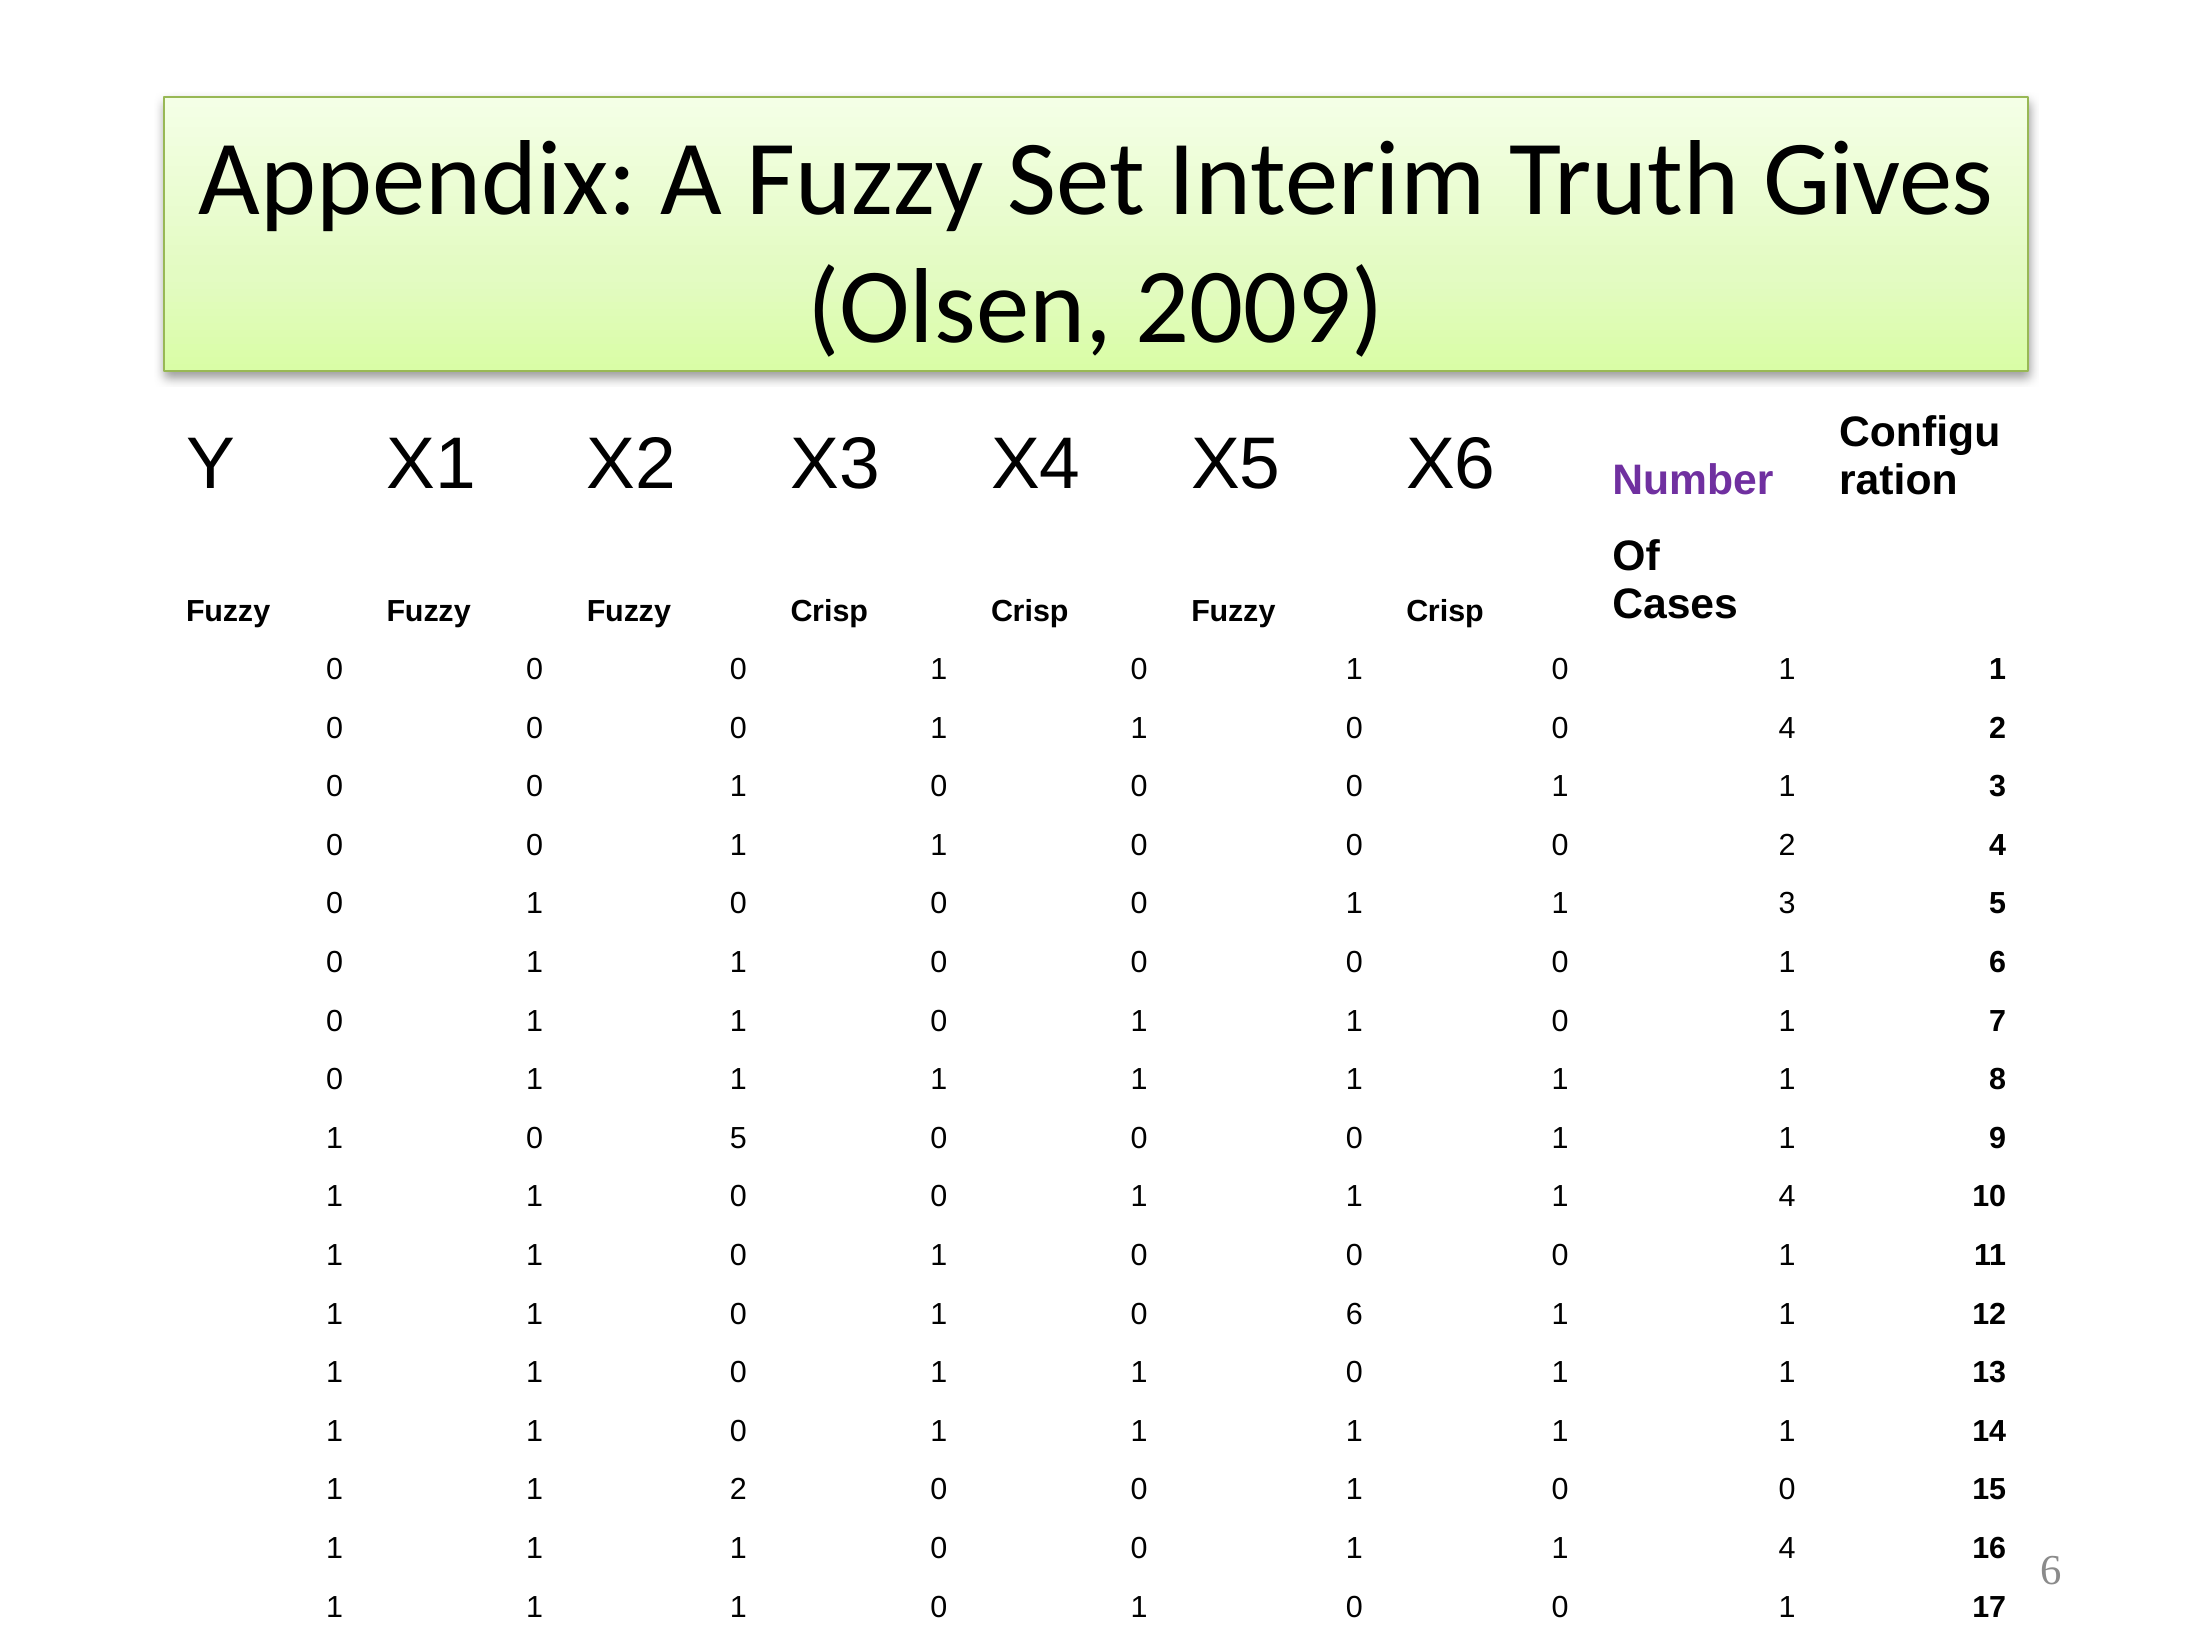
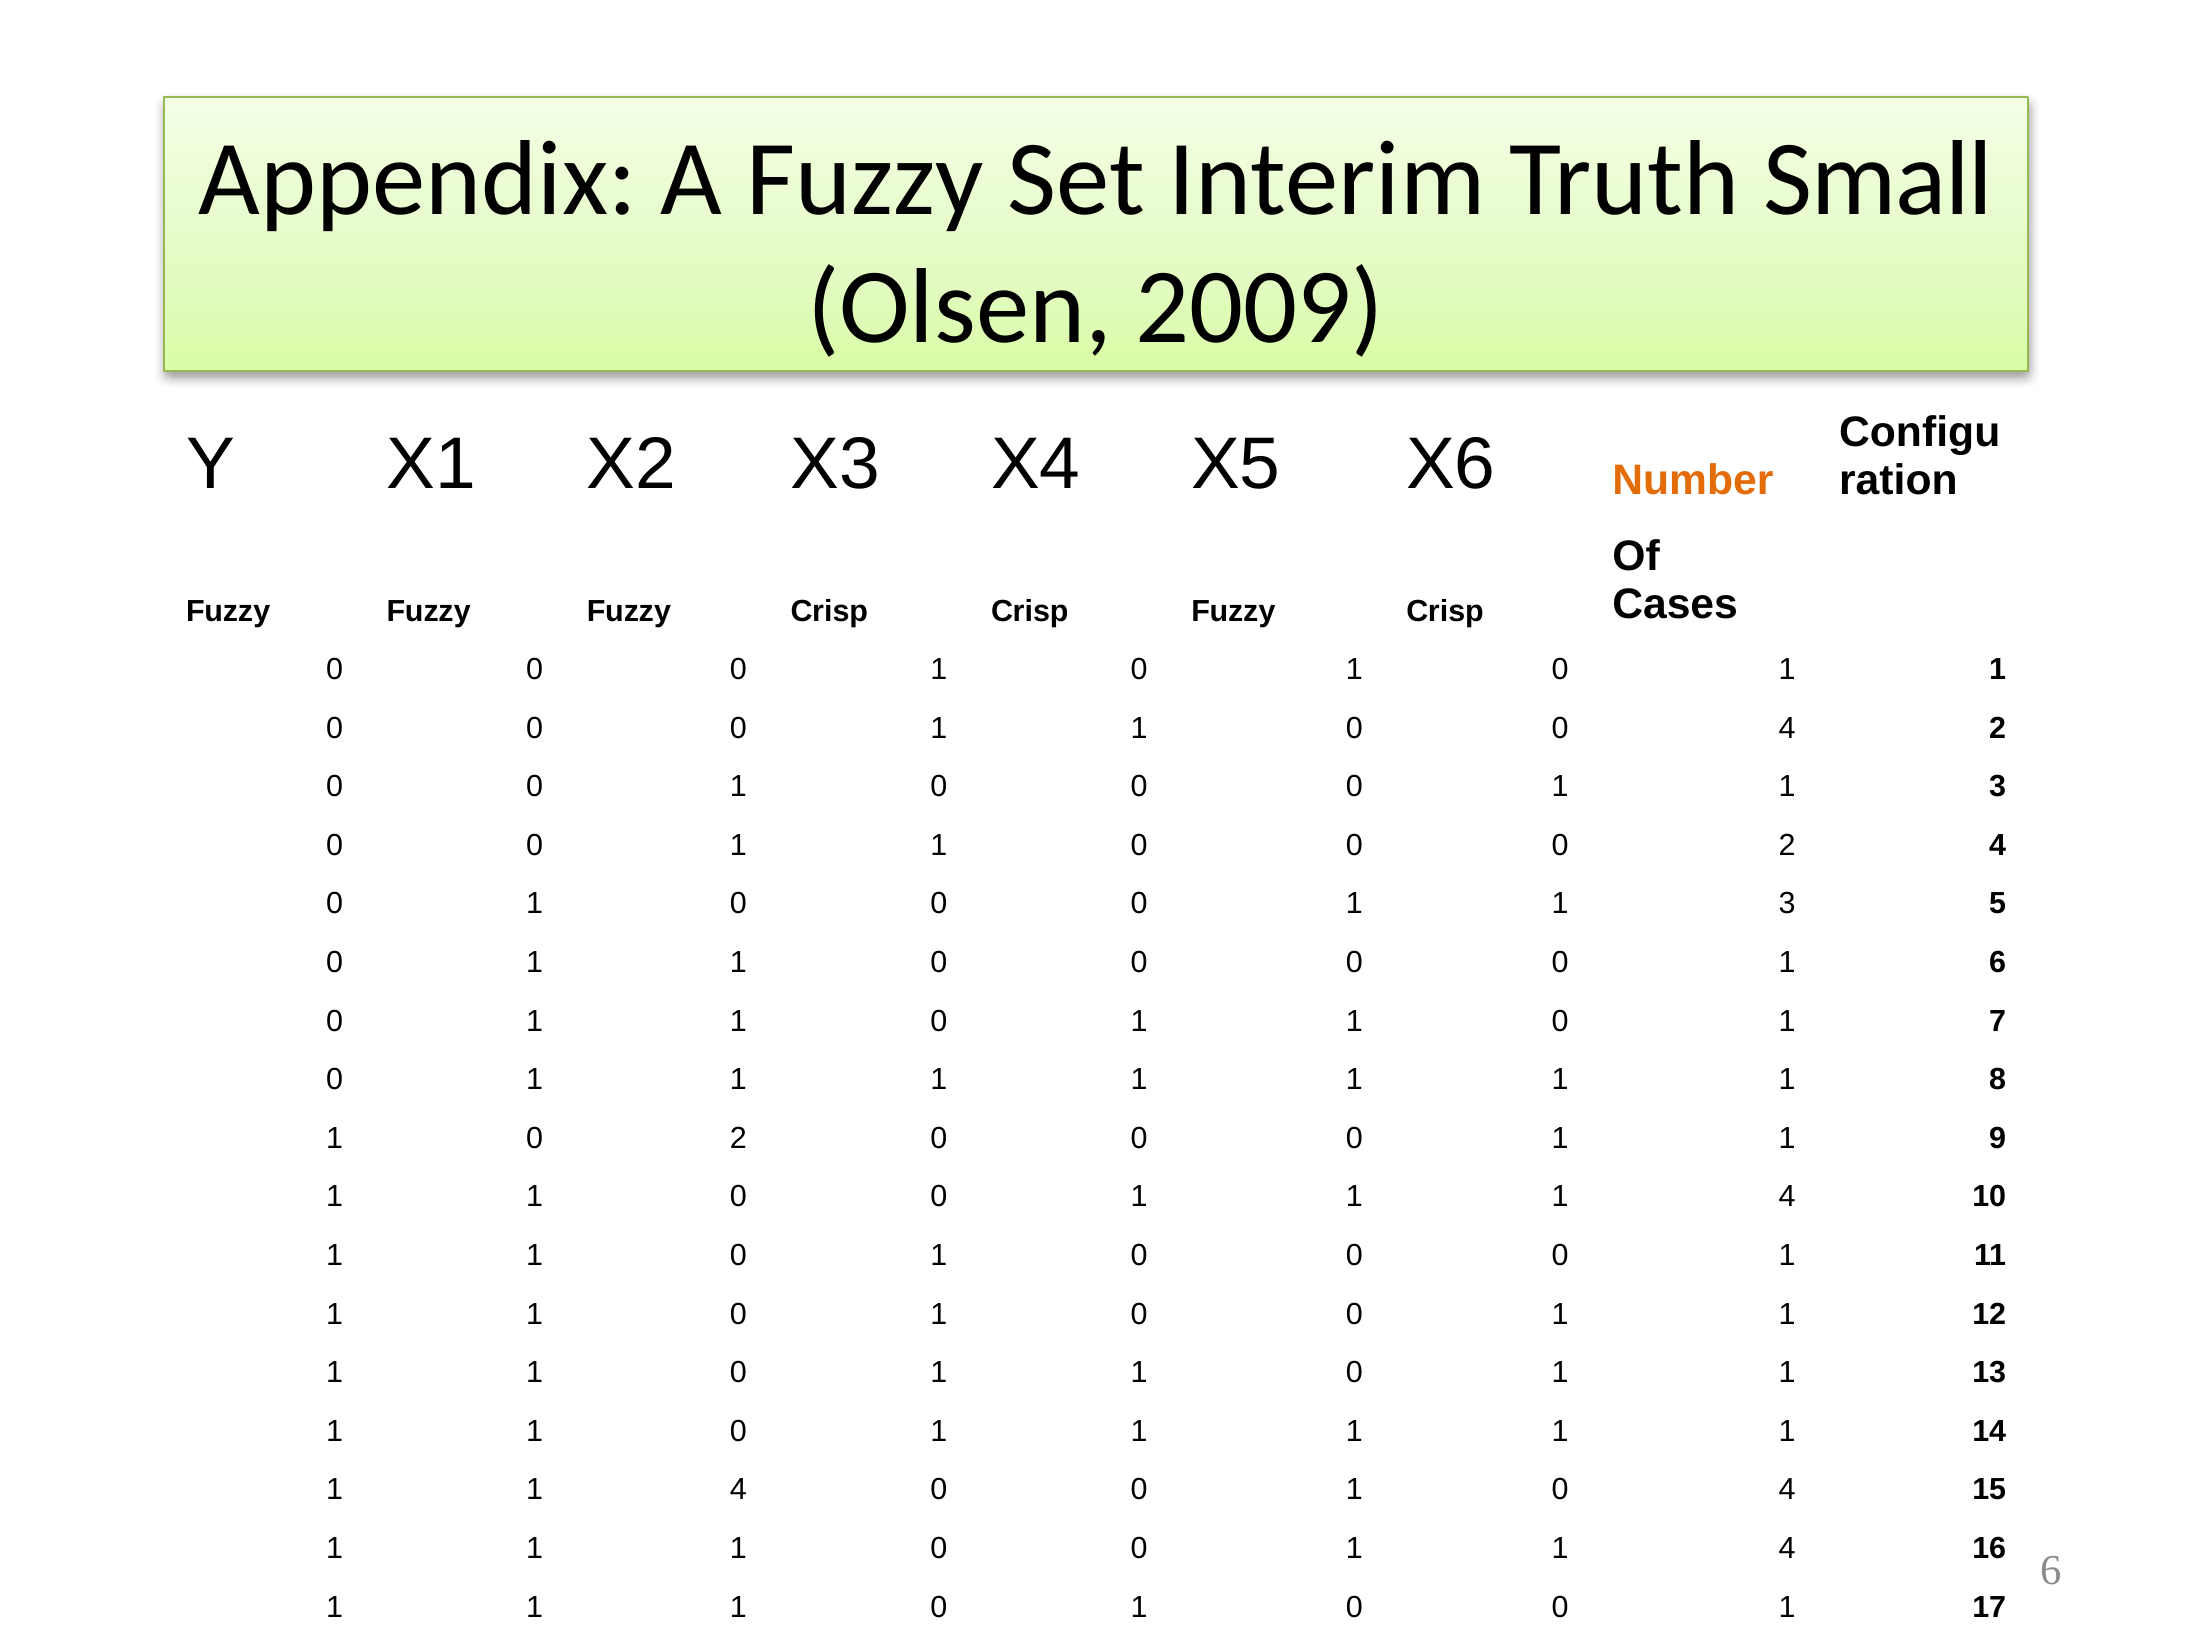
Gives: Gives -> Small
Number colour: purple -> orange
1 0 5: 5 -> 2
6 at (1354, 1315): 6 -> 0
2 at (738, 1491): 2 -> 4
0 at (1787, 1491): 0 -> 4
